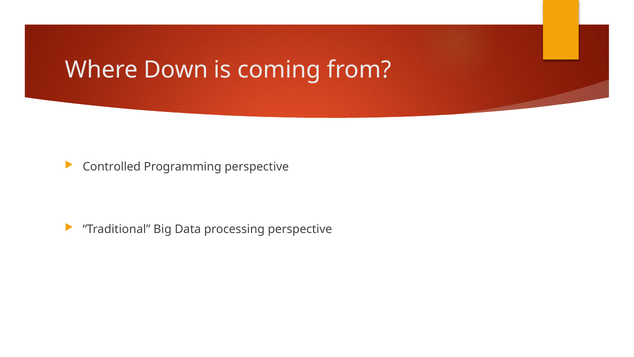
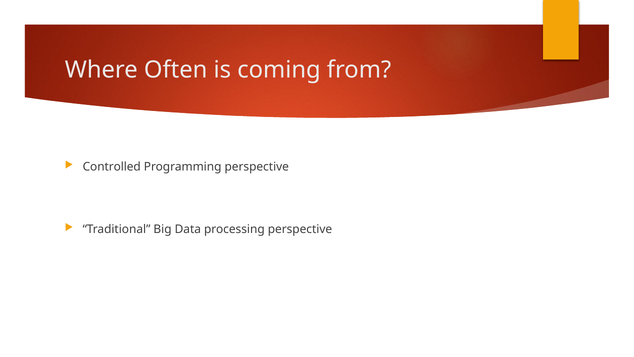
Down: Down -> Often
